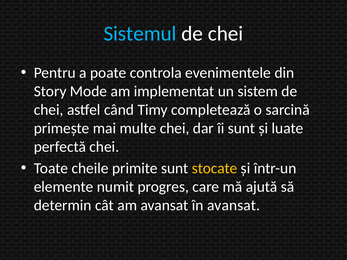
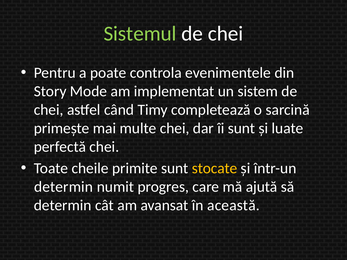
Sistemul colour: light blue -> light green
elemente at (64, 187): elemente -> determin
în avansat: avansat -> această
